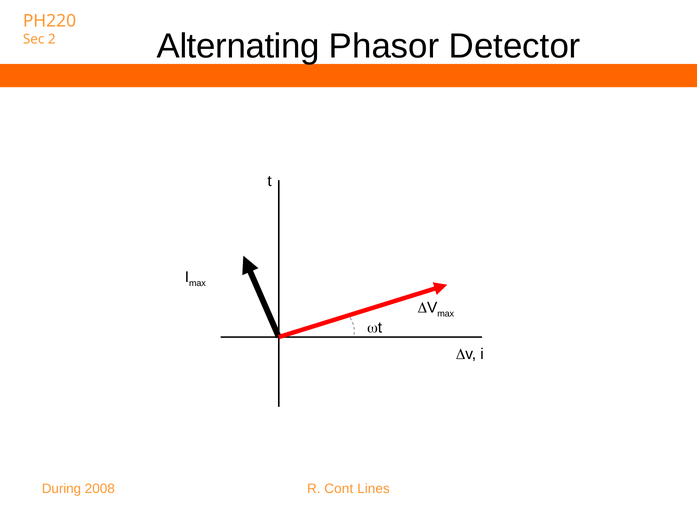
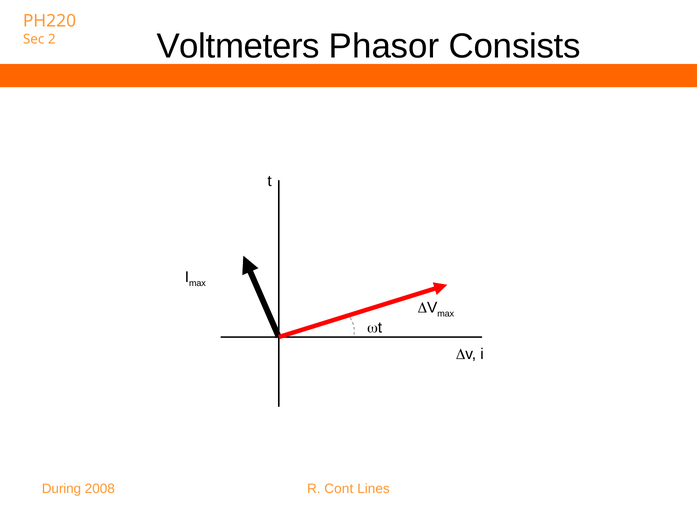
Alternating: Alternating -> Voltmeters
Detector: Detector -> Consists
